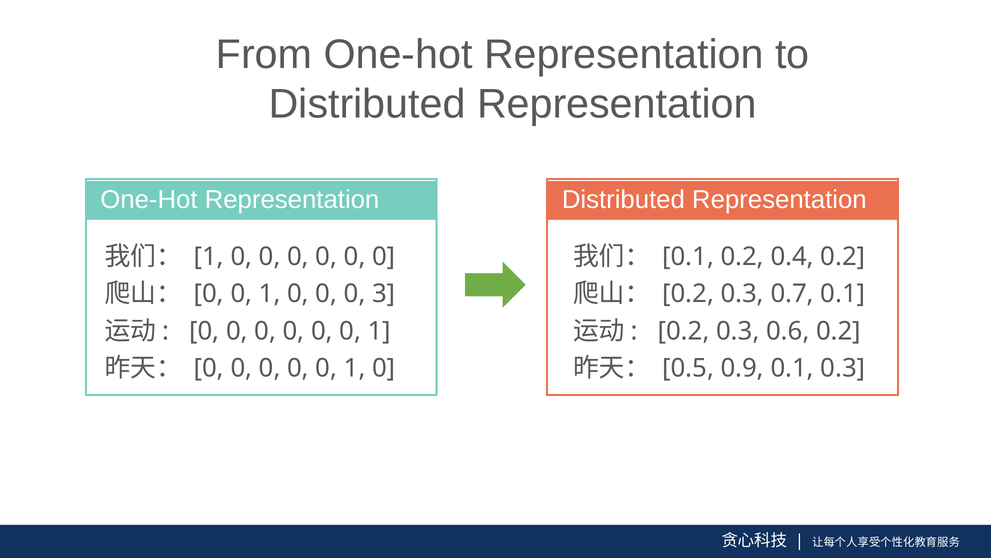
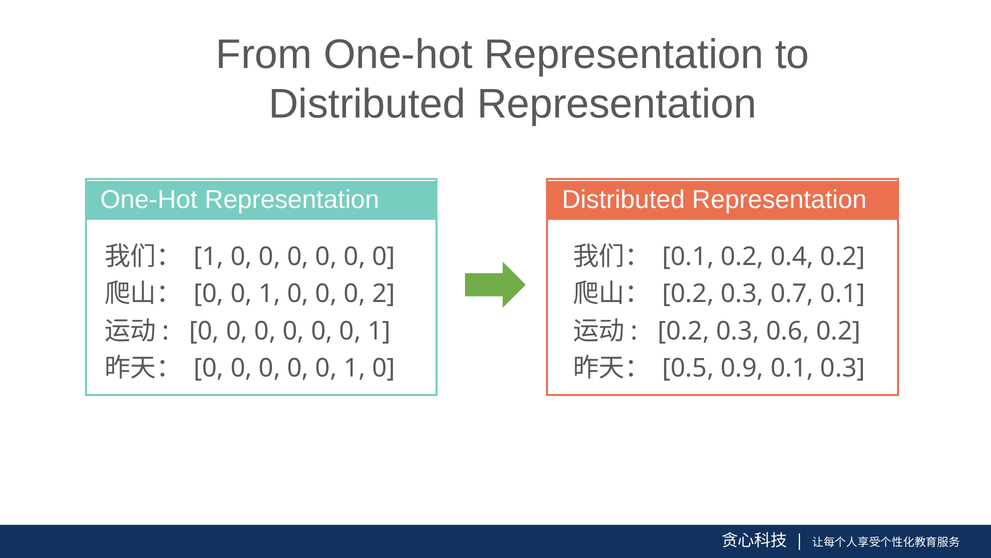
3: 3 -> 2
